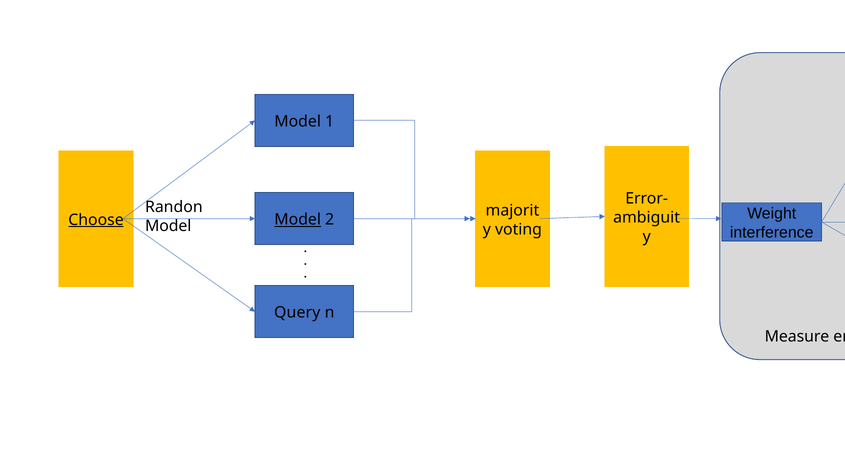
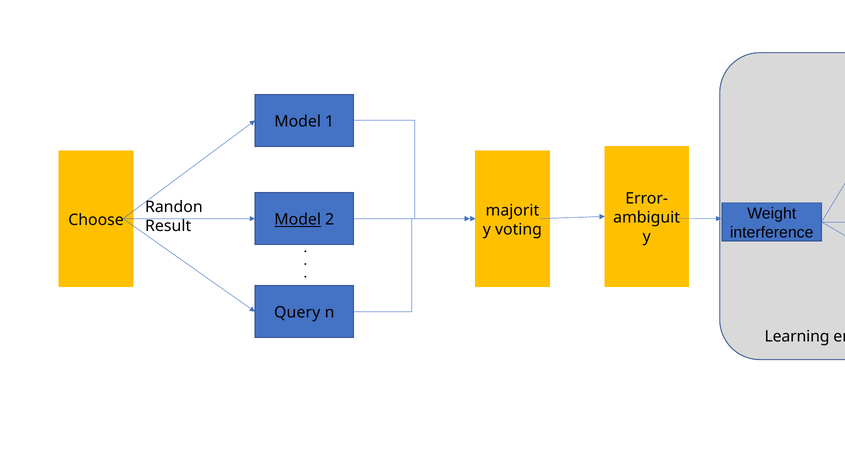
Choose underline: present -> none
Model at (168, 226): Model -> Result
Measure: Measure -> Learning
